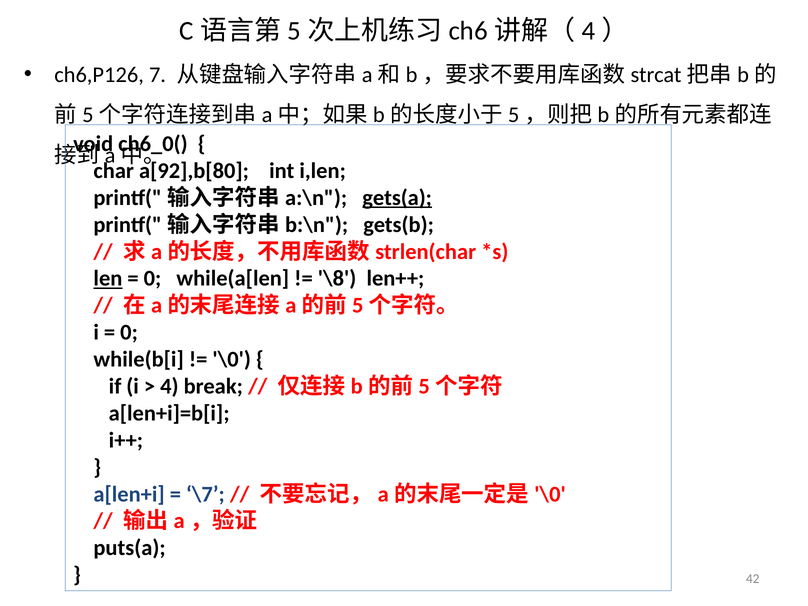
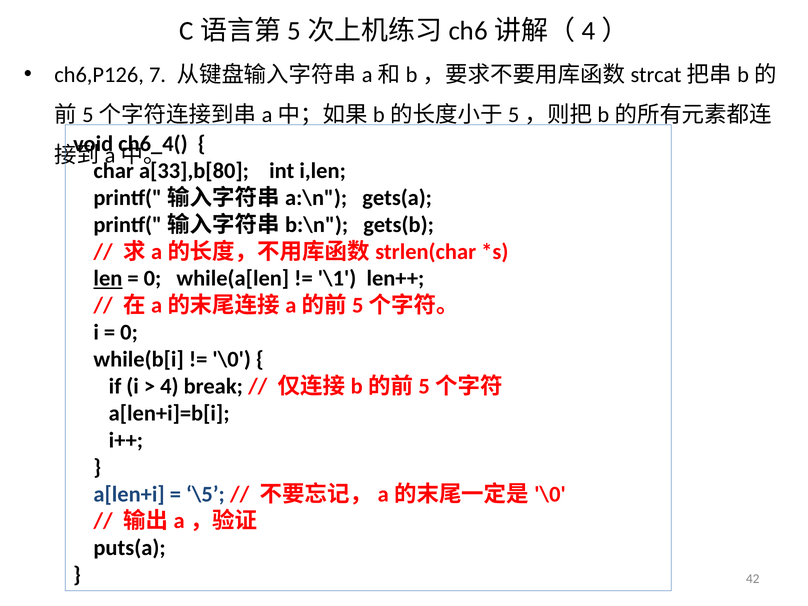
ch6_0(: ch6_0( -> ch6_4(
a[92],b[80: a[92],b[80 -> a[33],b[80
gets(a underline: present -> none
\8: \8 -> \1
\7: \7 -> \5
